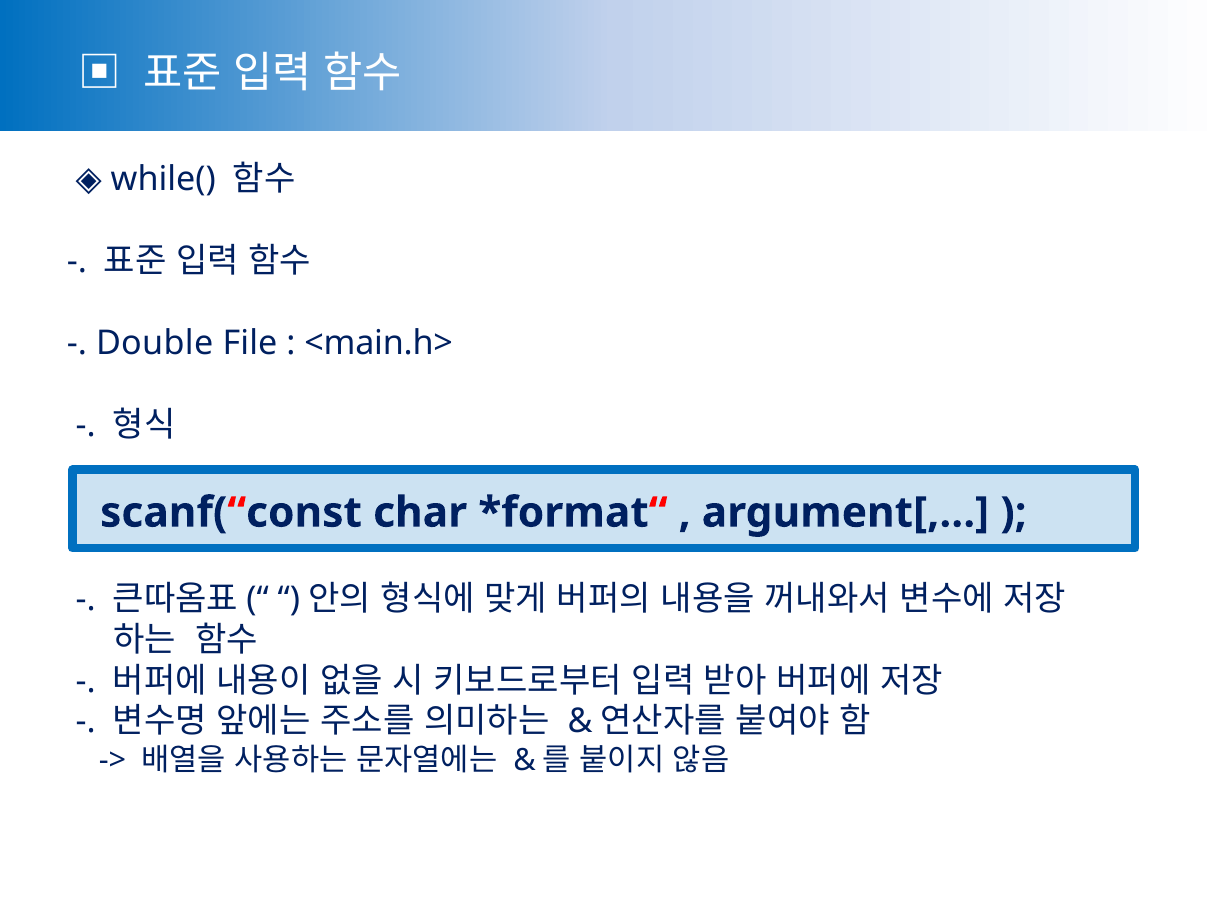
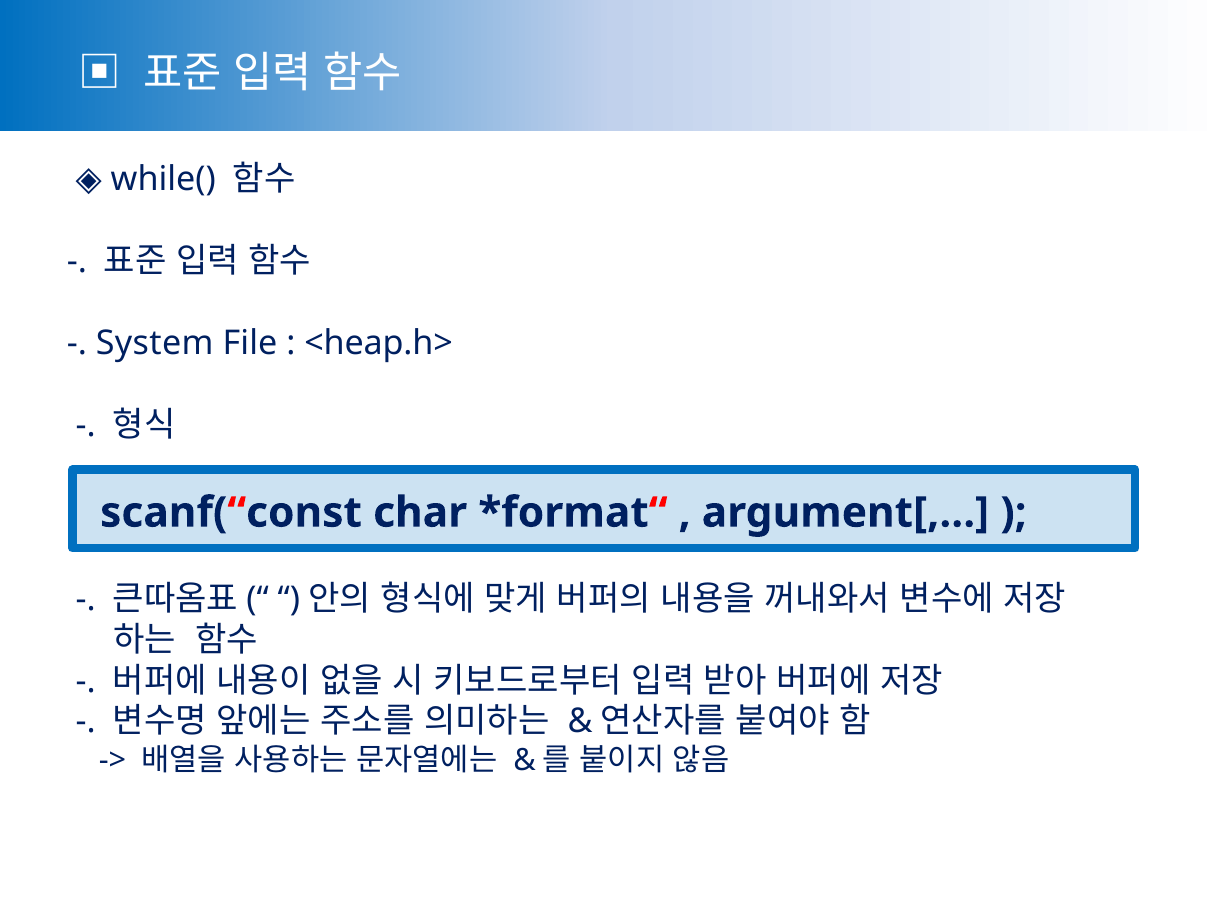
Double: Double -> System
<main.h>: <main.h> -> <heap.h>
